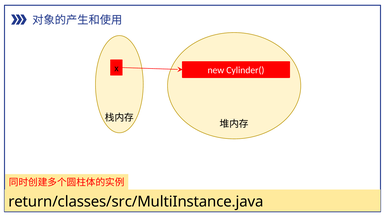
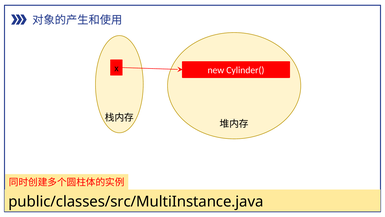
return/classes/src/MultiInstance.java: return/classes/src/MultiInstance.java -> public/classes/src/MultiInstance.java
